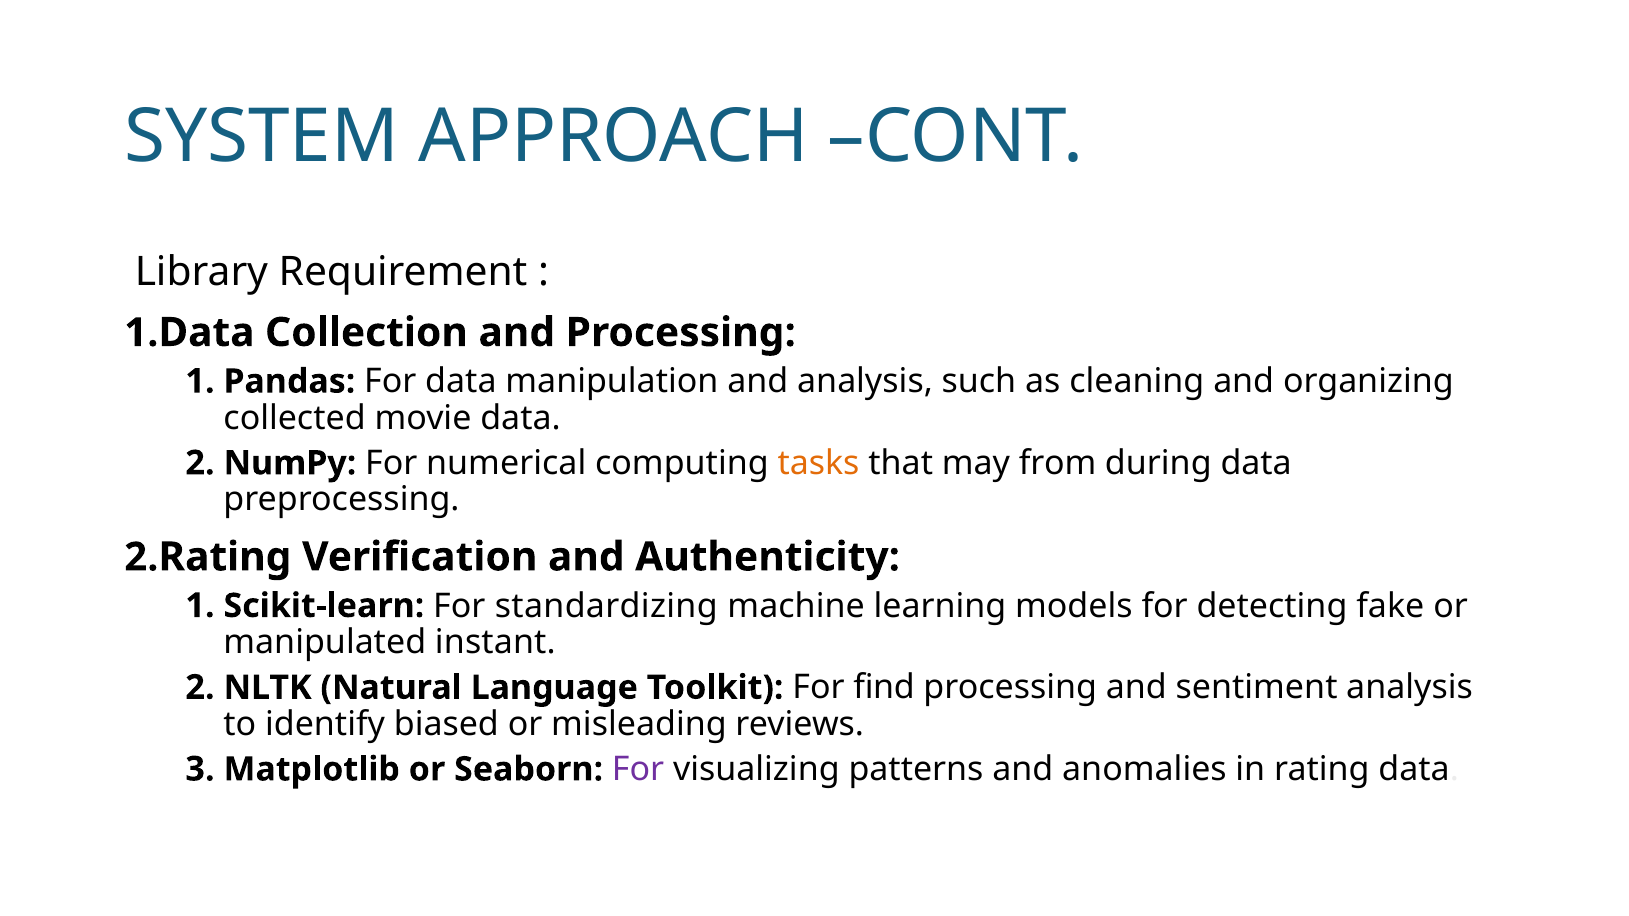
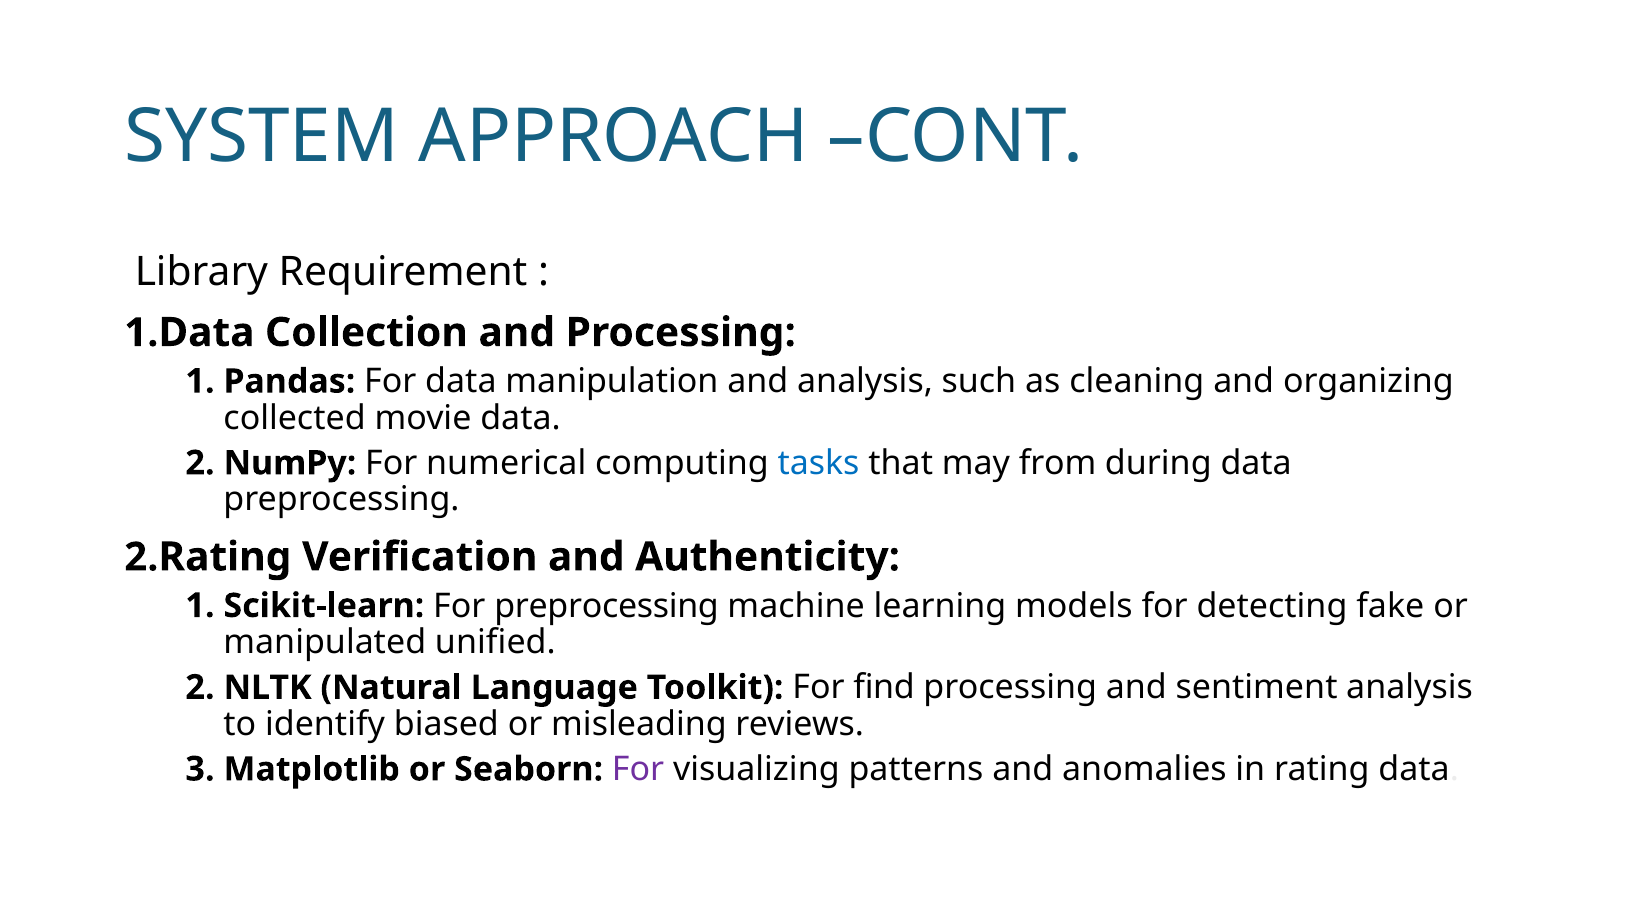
tasks colour: orange -> blue
For standardizing: standardizing -> preprocessing
instant: instant -> unified
